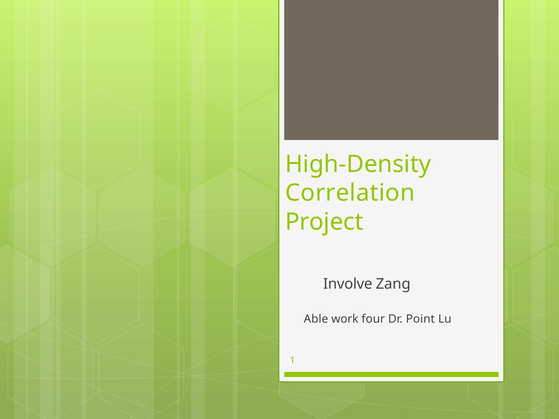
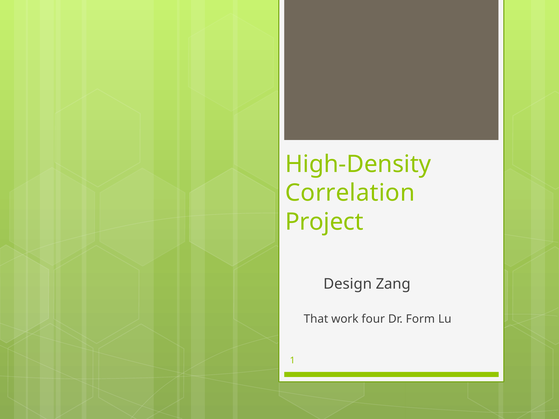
Involve: Involve -> Design
Able: Able -> That
Point: Point -> Form
